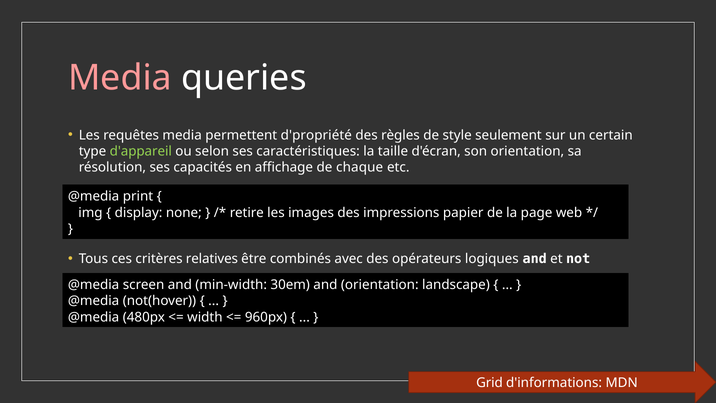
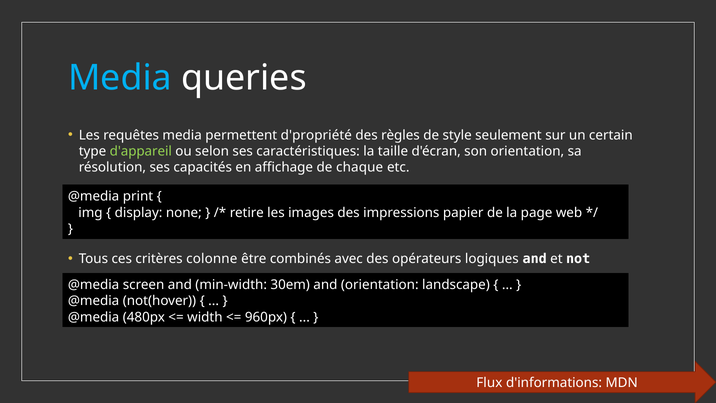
Media at (120, 78) colour: pink -> light blue
relatives: relatives -> colonne
Grid: Grid -> Flux
